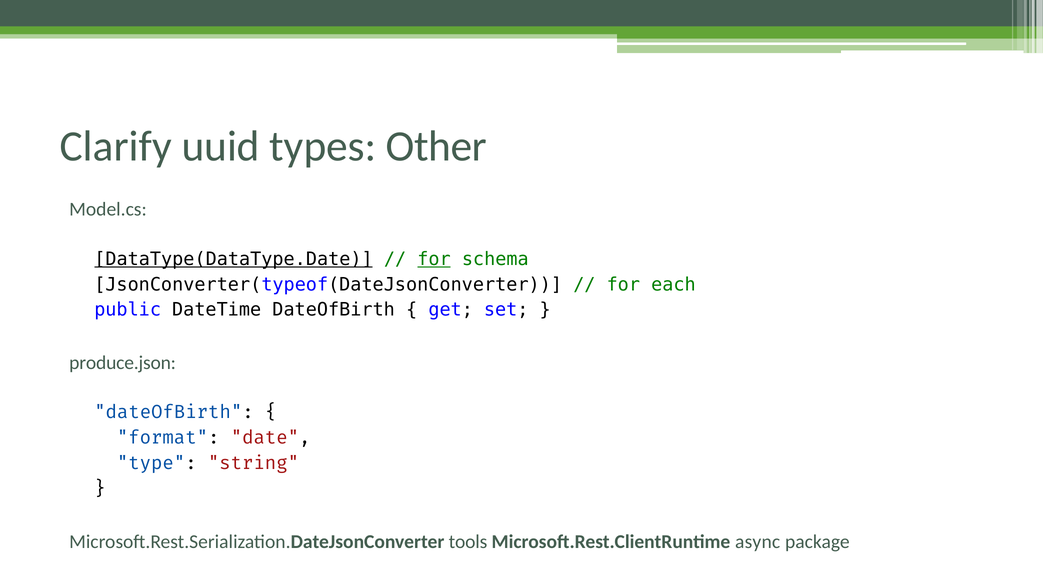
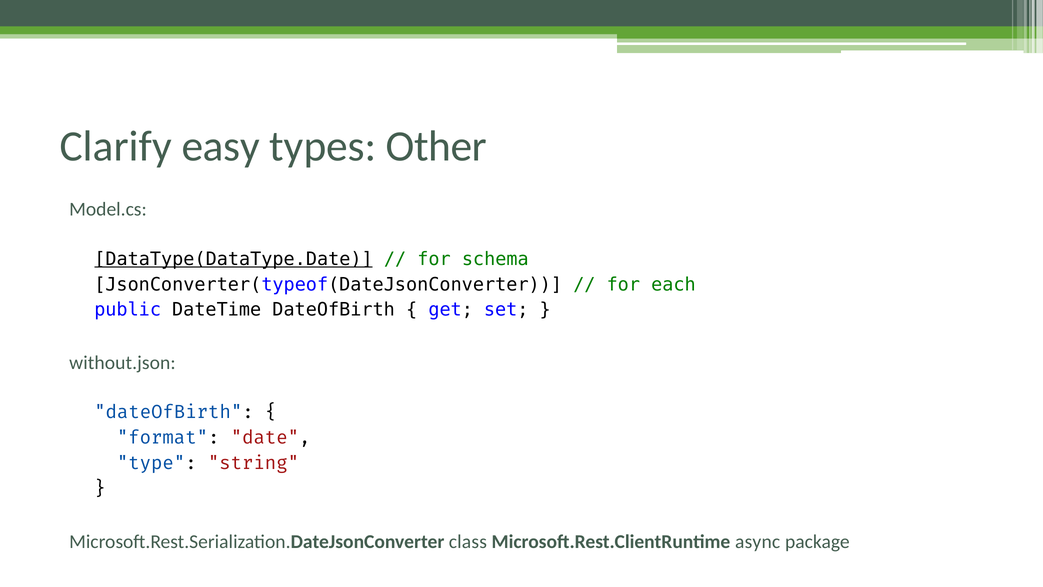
uuid: uuid -> easy
for at (434, 259) underline: present -> none
produce.json: produce.json -> without.json
tools: tools -> class
